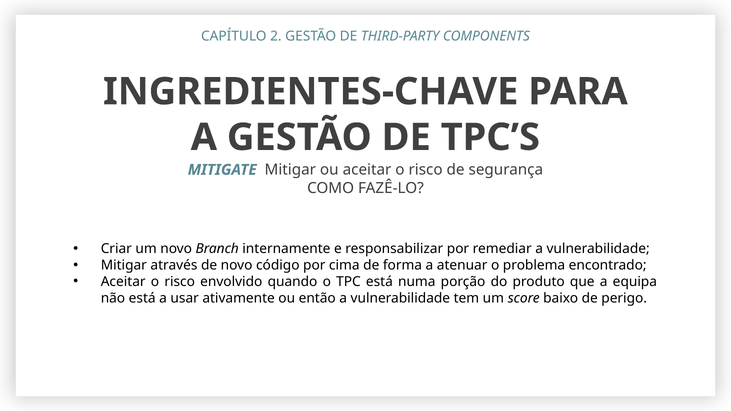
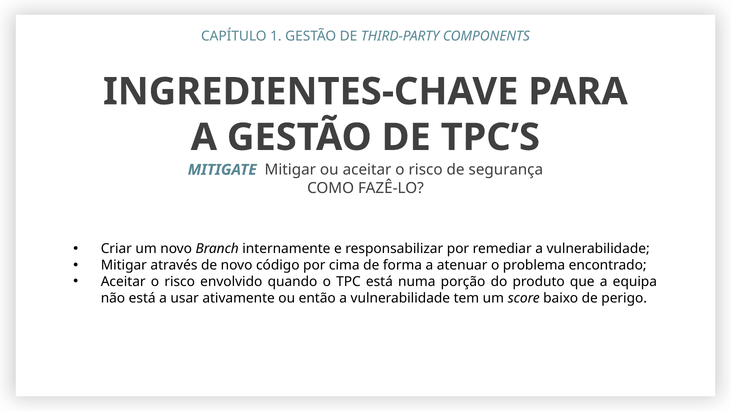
2: 2 -> 1
